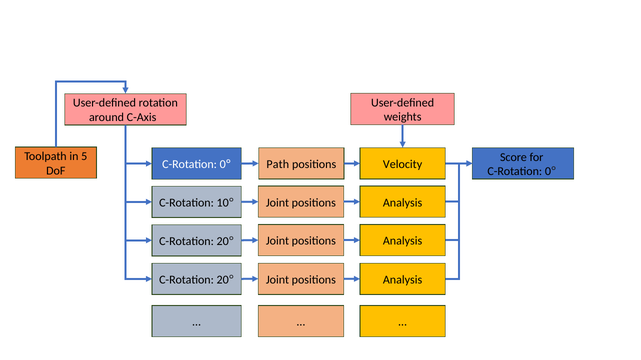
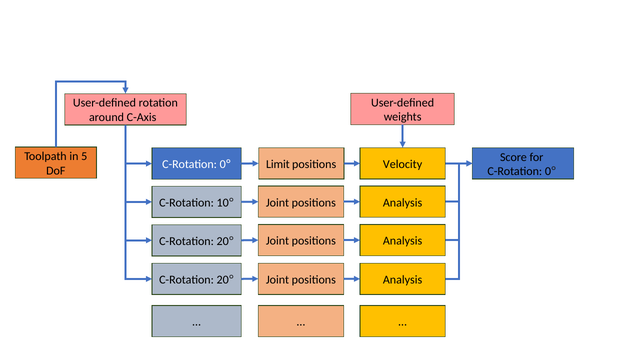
Path: Path -> Limit
